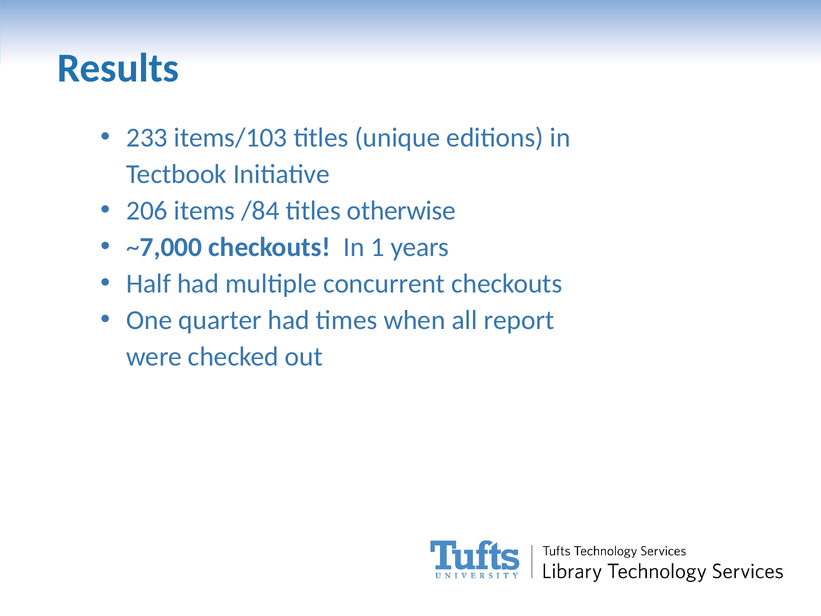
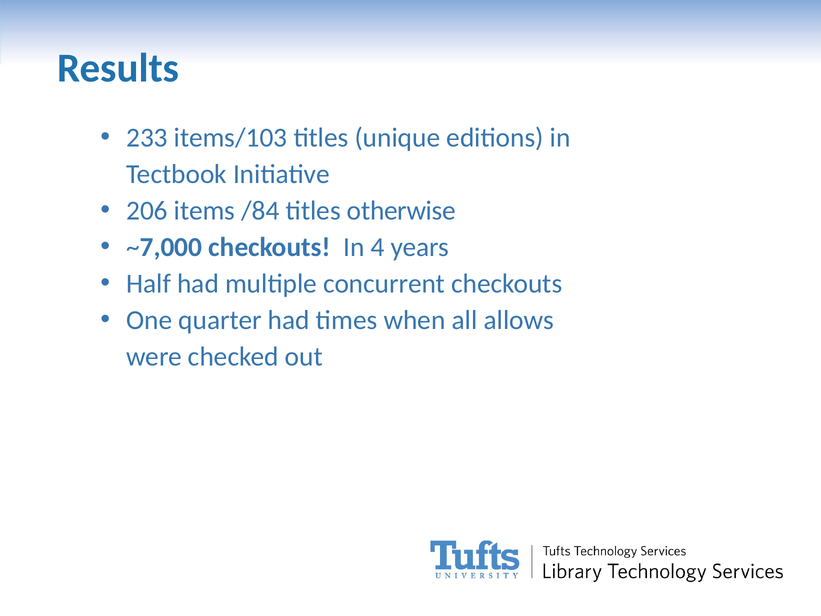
1: 1 -> 4
report: report -> allows
